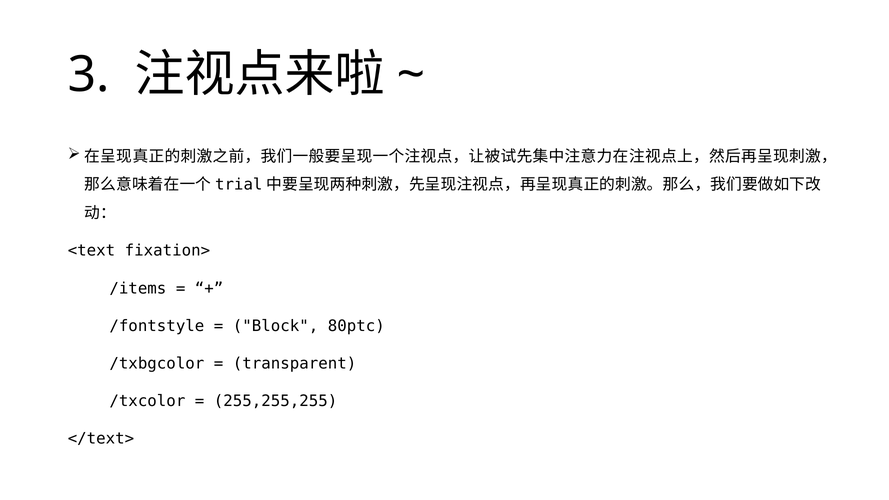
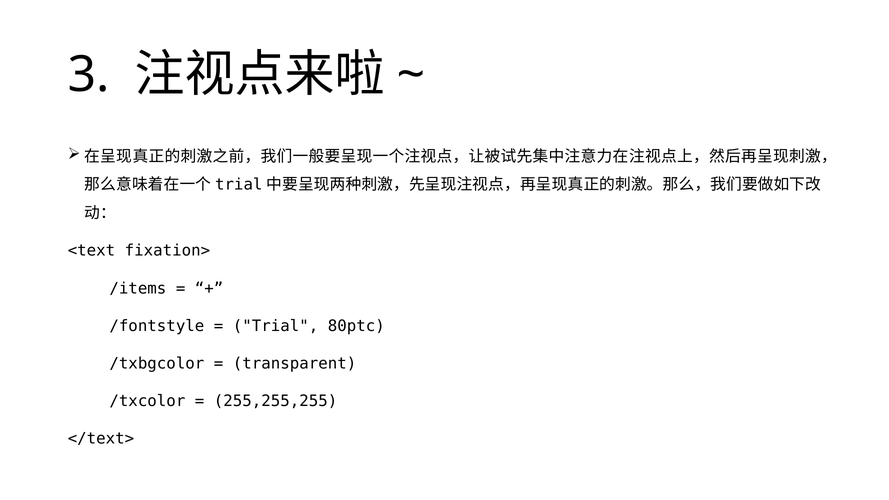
Block: Block -> Trial
